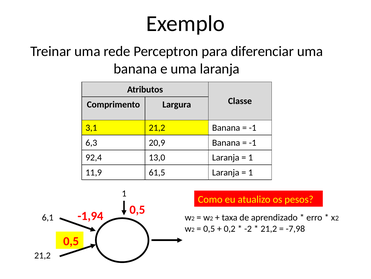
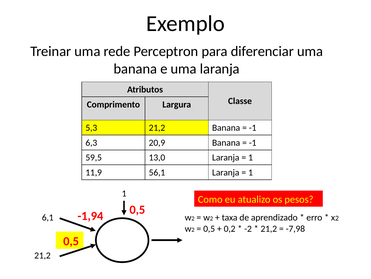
3,1: 3,1 -> 5,3
92,4: 92,4 -> 59,5
61,5: 61,5 -> 56,1
